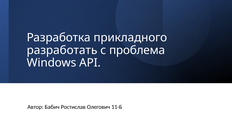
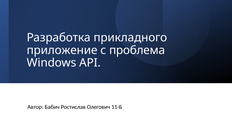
разработать: разработать -> приложение
